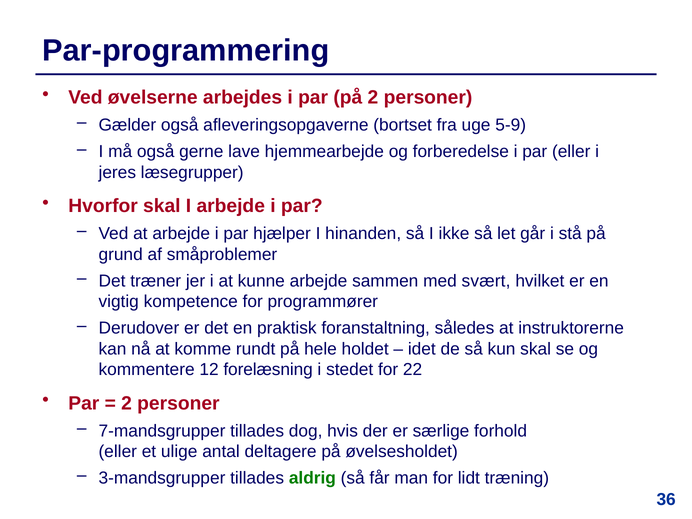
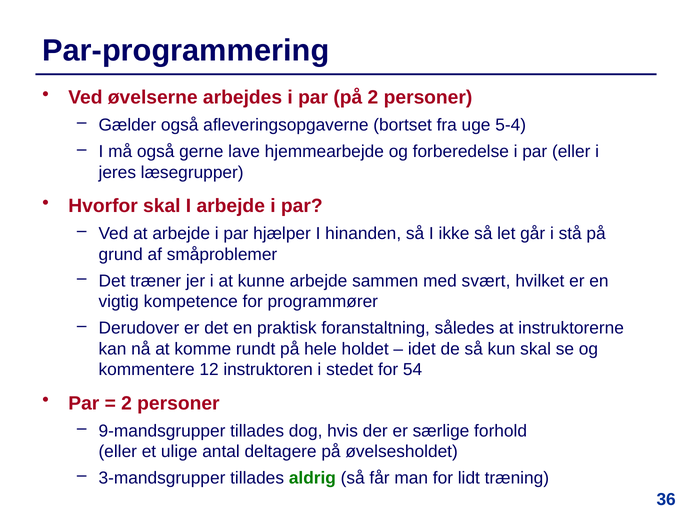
5-9: 5-9 -> 5-4
forelæsning: forelæsning -> instruktoren
22: 22 -> 54
7-mandsgrupper: 7-mandsgrupper -> 9-mandsgrupper
